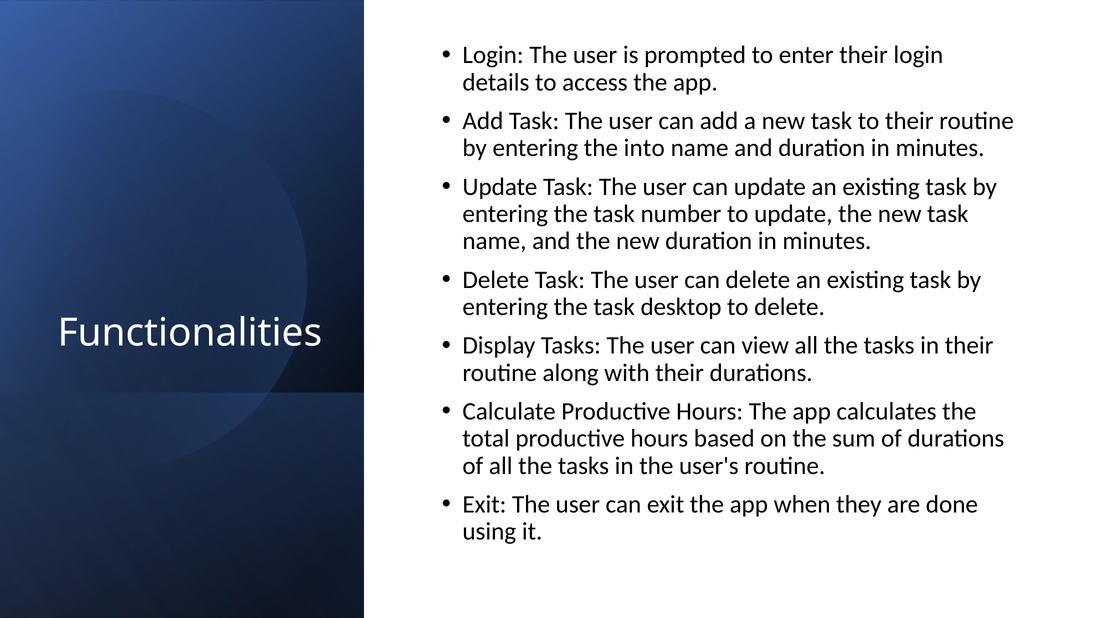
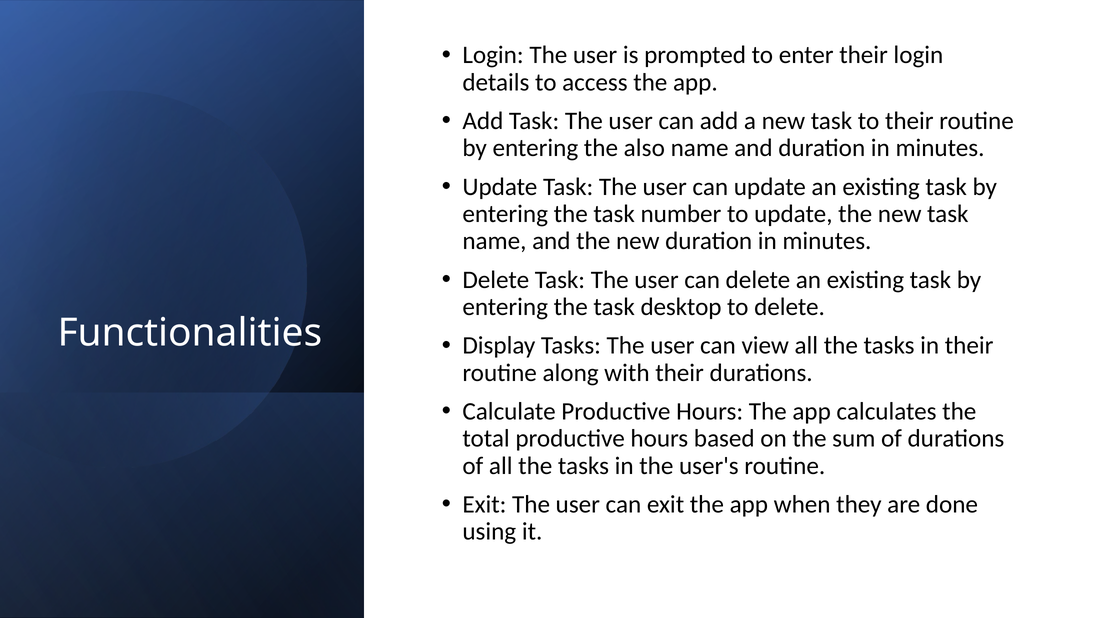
into: into -> also
